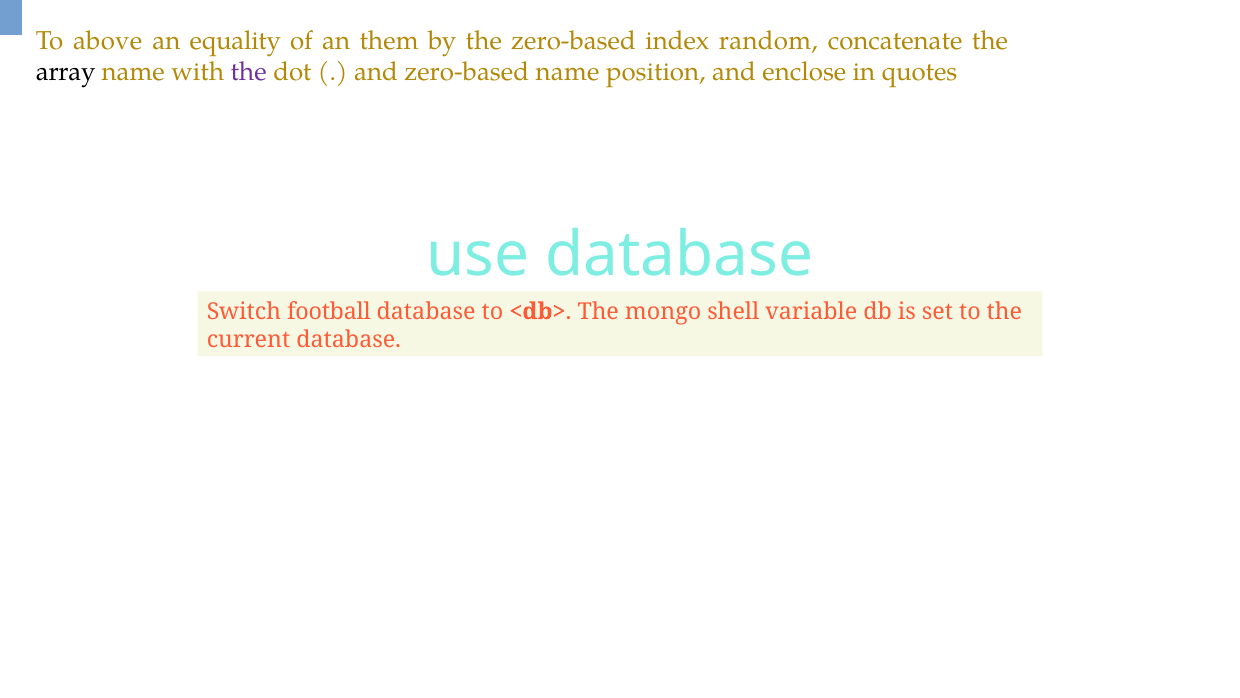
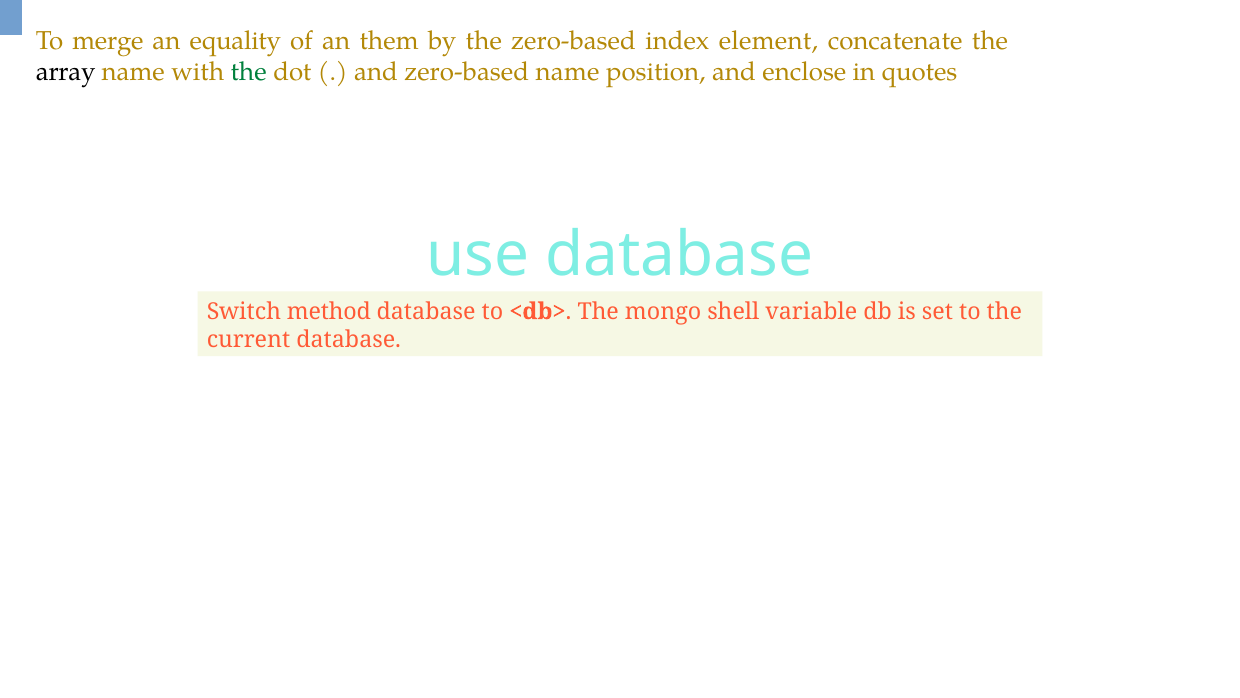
above: above -> merge
random: random -> element
the at (249, 72) colour: purple -> green
football: football -> method
